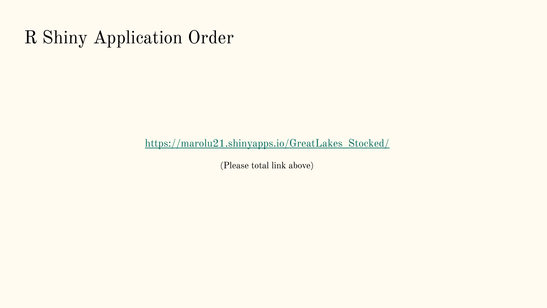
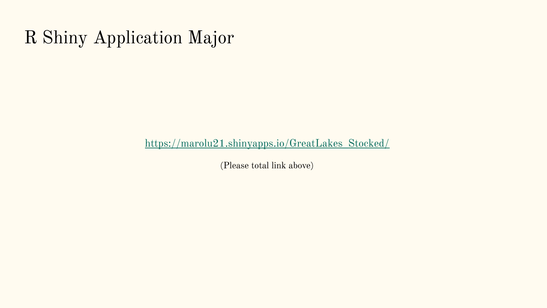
Order: Order -> Major
